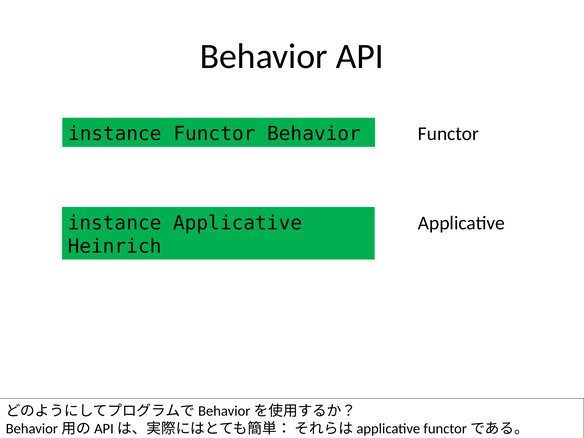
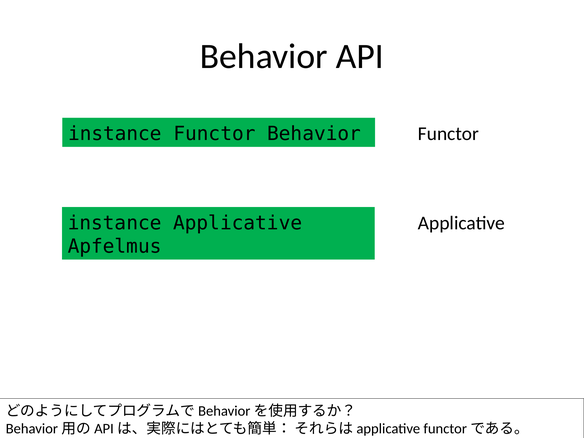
Heinrich: Heinrich -> Apfelmus
